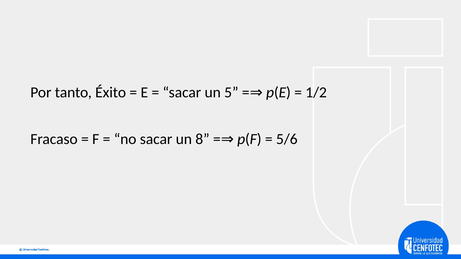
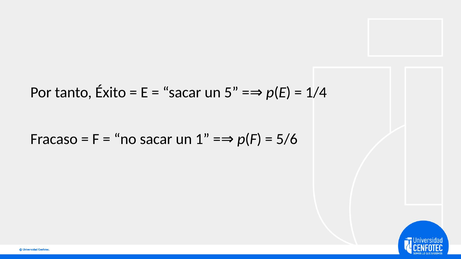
1/2: 1/2 -> 1/4
8: 8 -> 1
